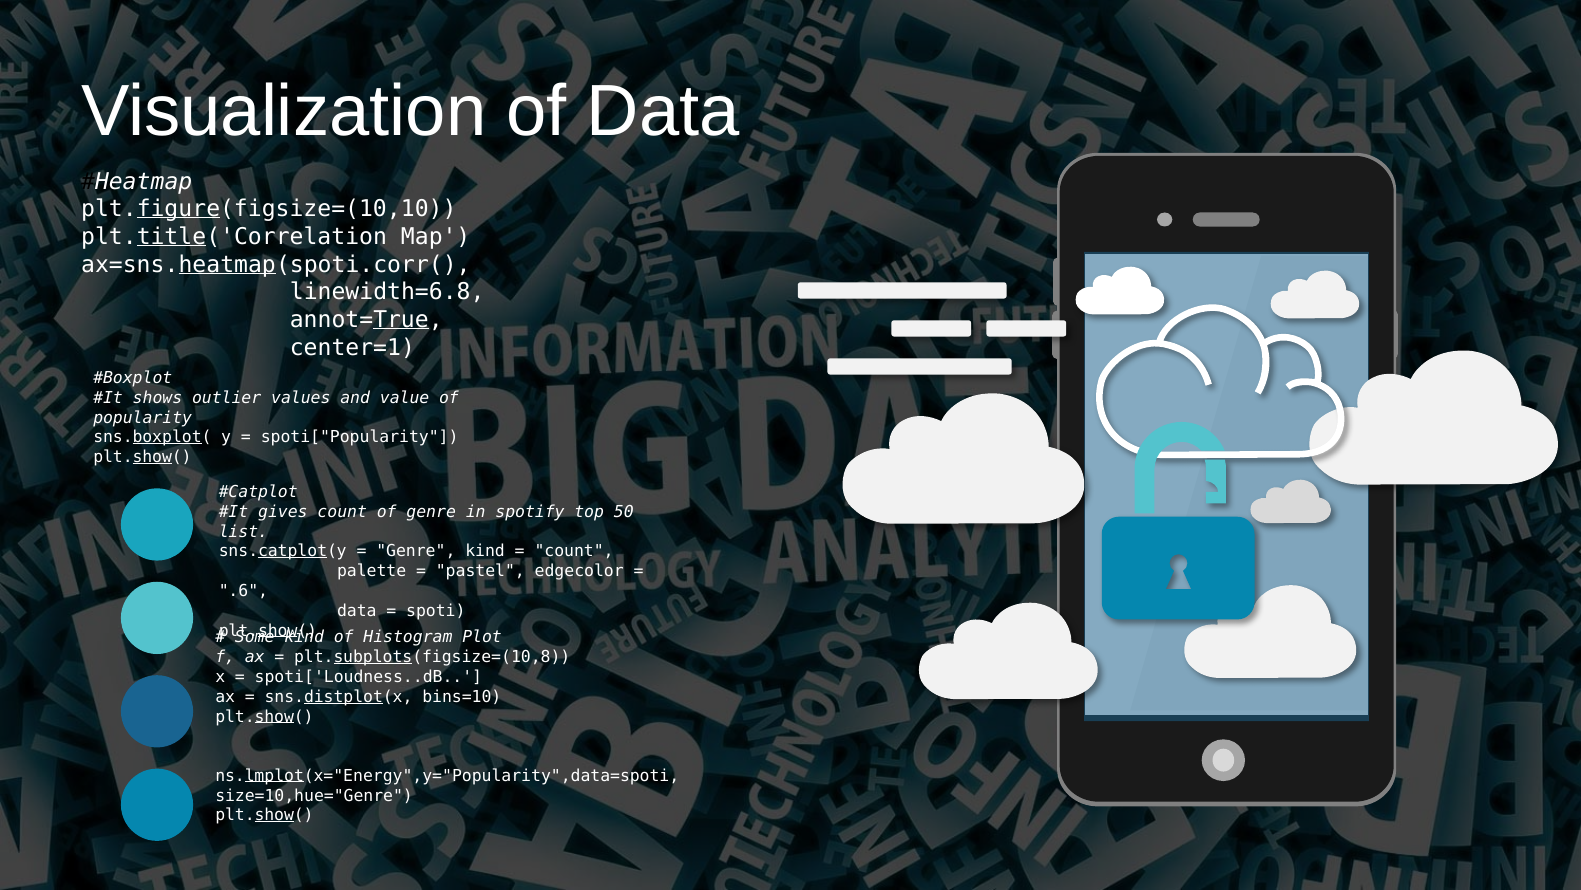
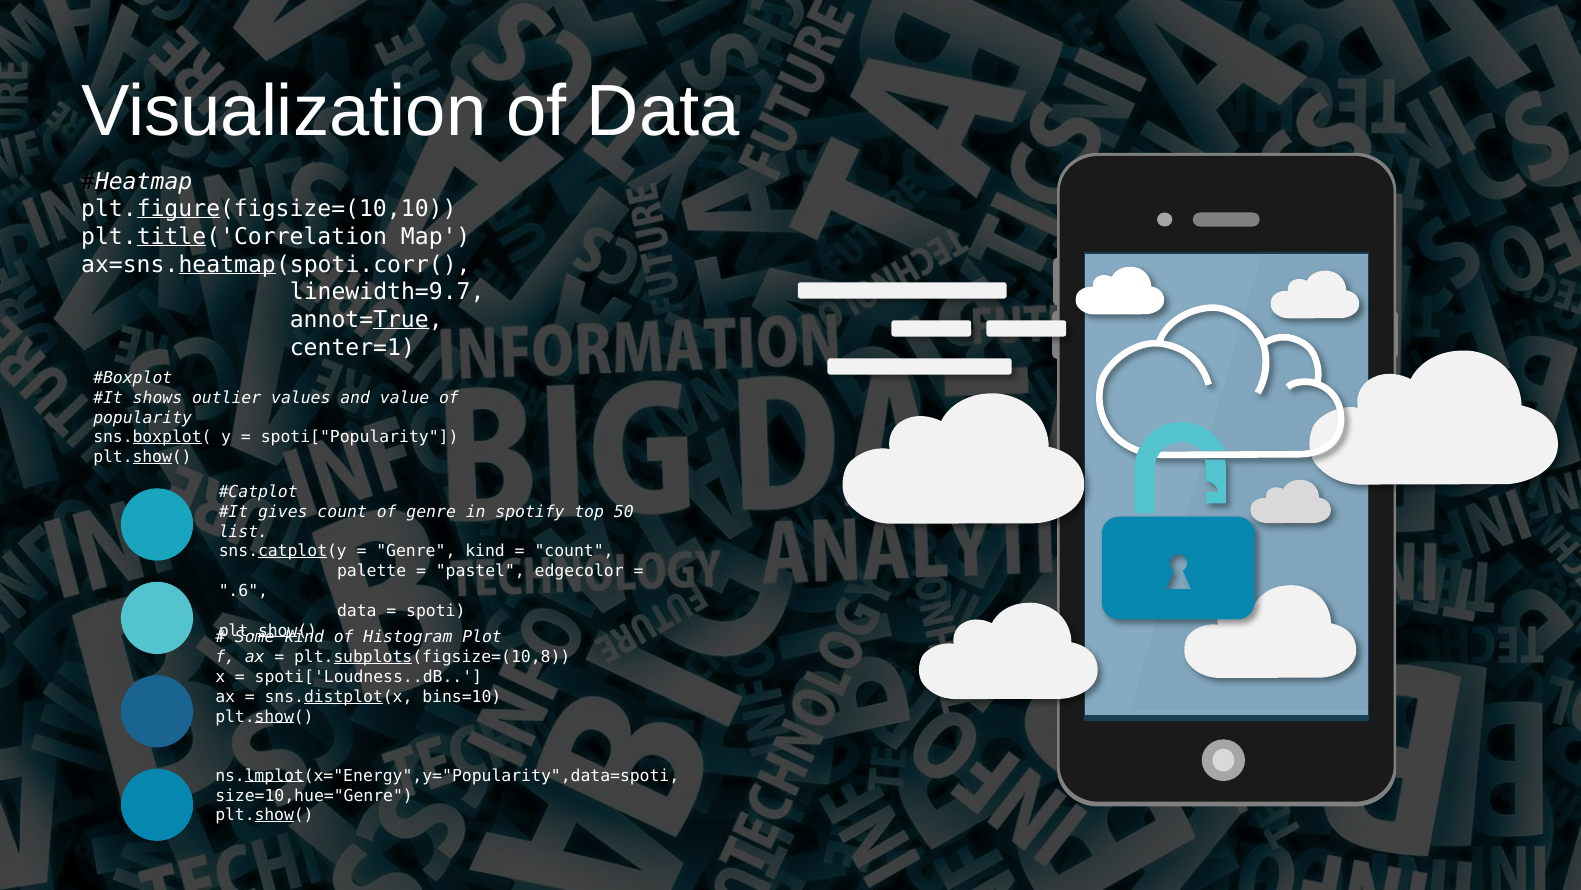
linewidth=6.8: linewidth=6.8 -> linewidth=9.7
